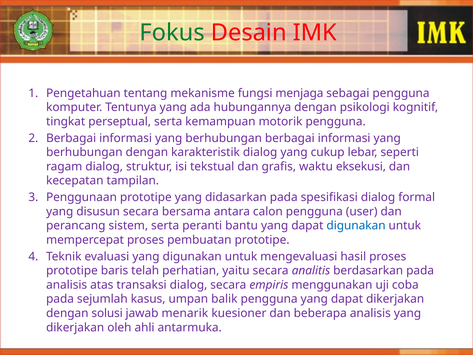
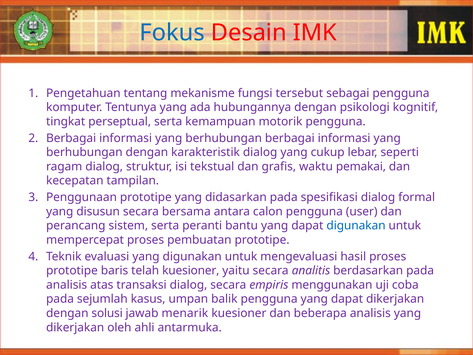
Fokus colour: green -> blue
menjaga: menjaga -> tersebut
eksekusi: eksekusi -> pemakai
telah perhatian: perhatian -> kuesioner
